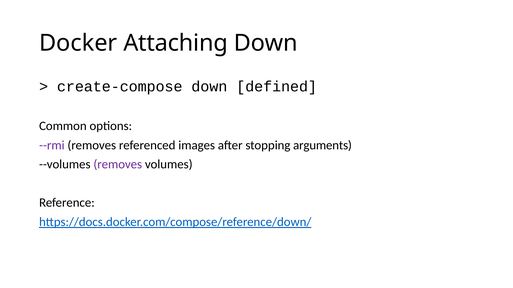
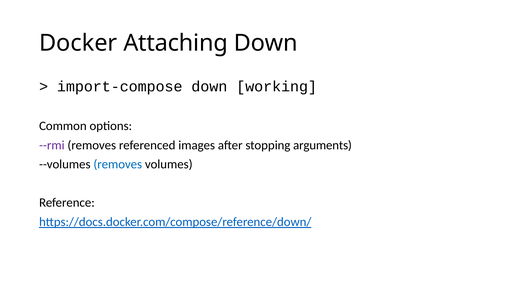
create-compose: create-compose -> import-compose
defined: defined -> working
removes at (118, 165) colour: purple -> blue
